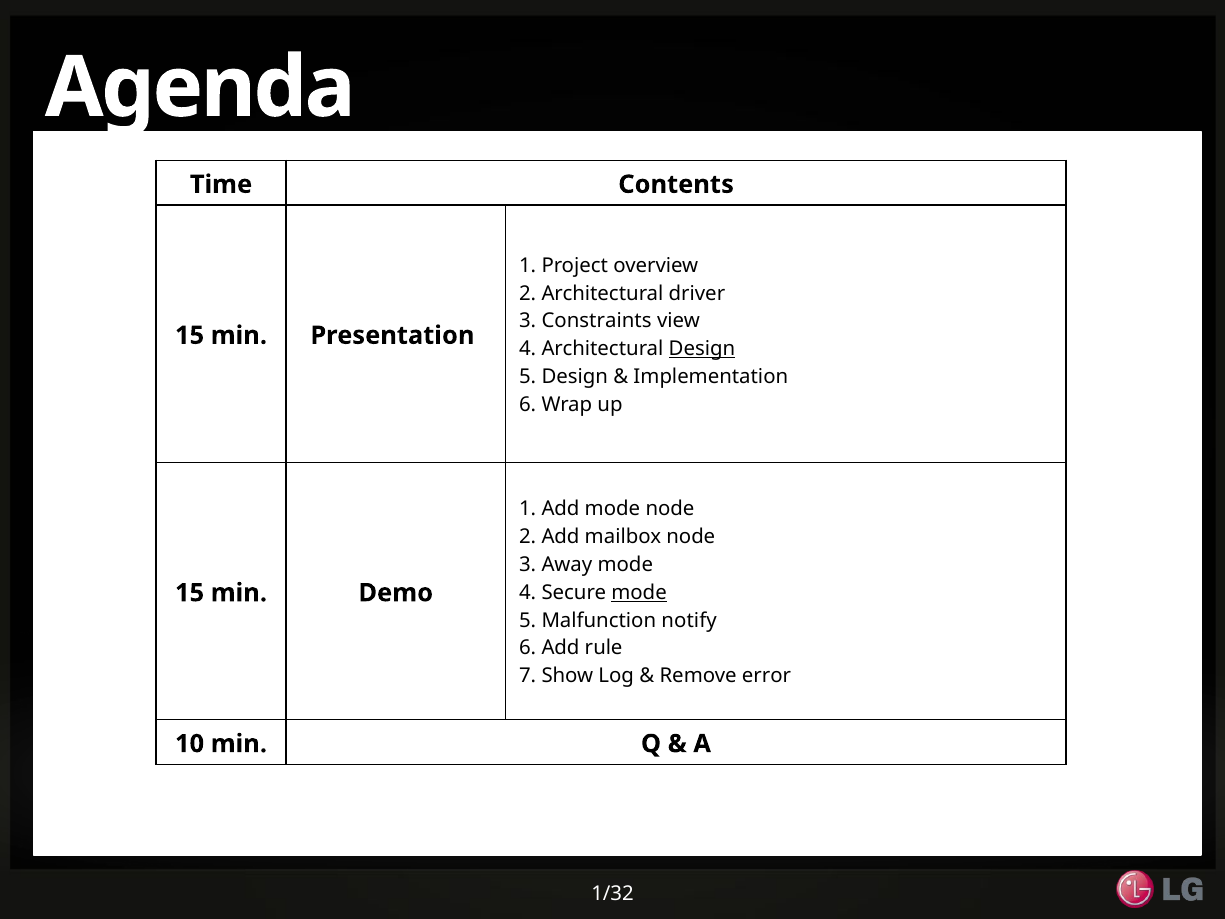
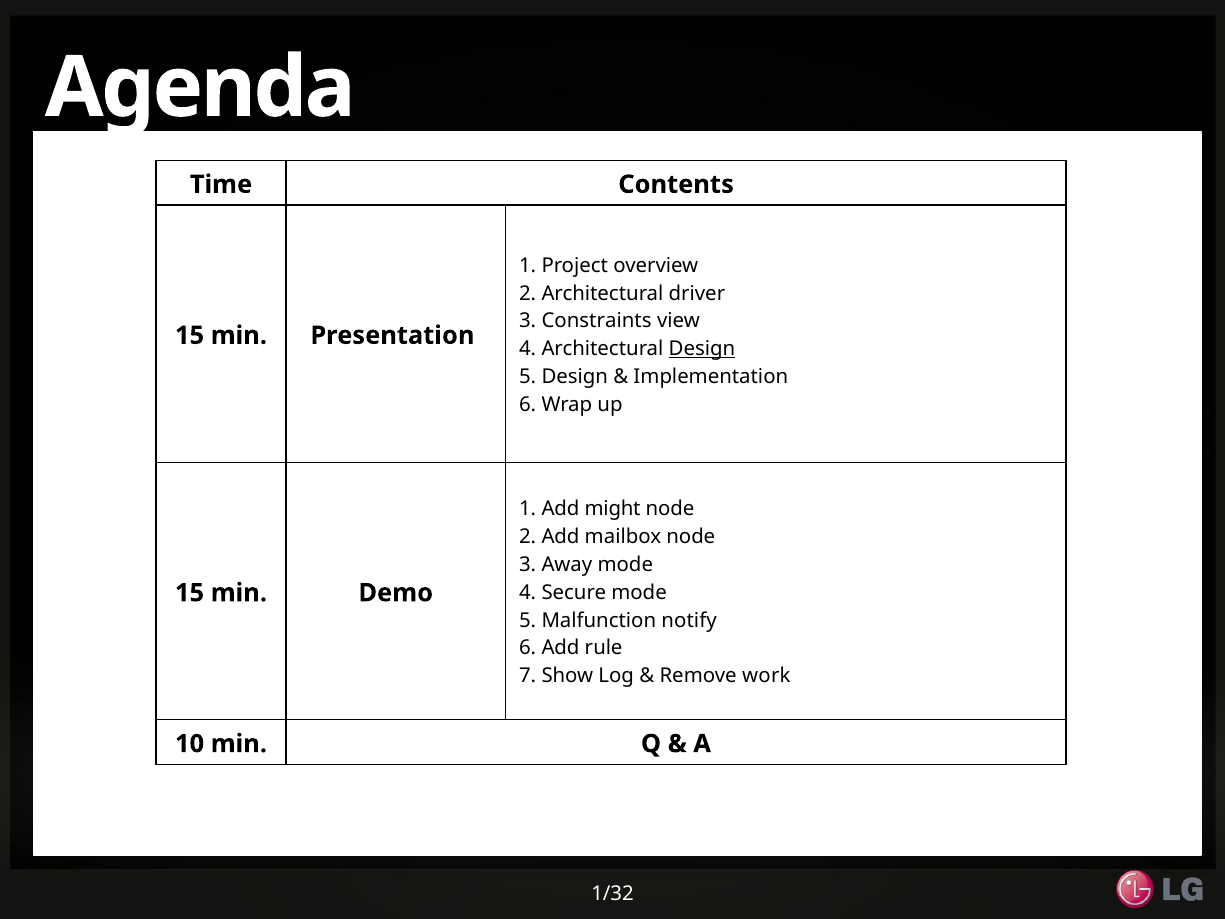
Add mode: mode -> might
mode at (639, 592) underline: present -> none
error: error -> work
